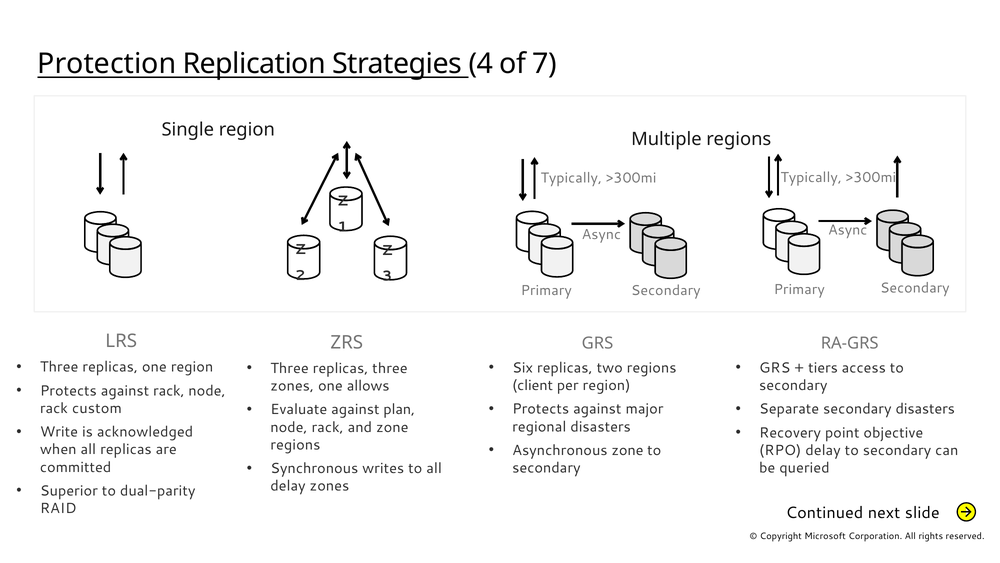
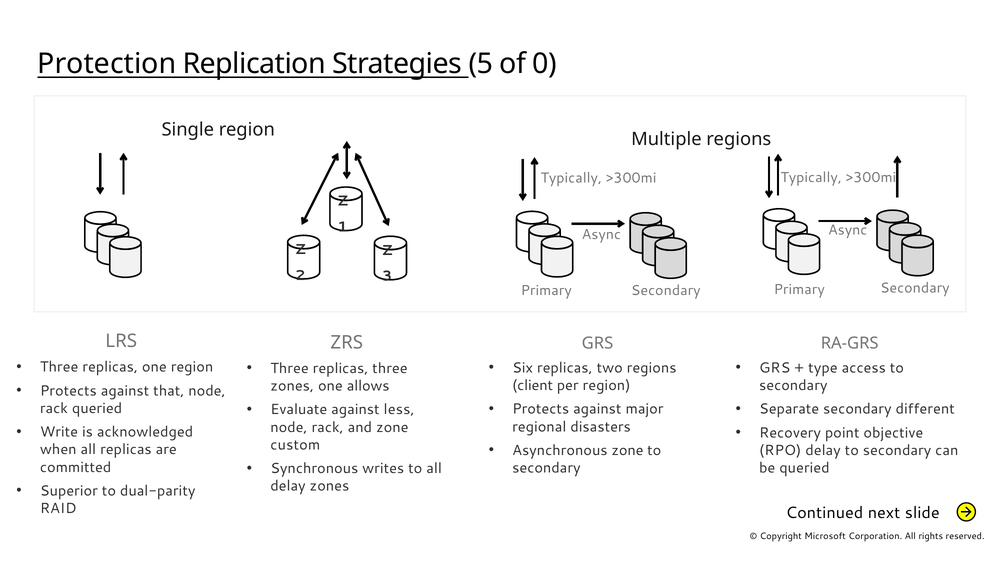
4: 4 -> 5
7: 7 -> 0
tiers: tiers -> type
against rack: rack -> that
secondary disasters: disasters -> different
plan: plan -> less
rack custom: custom -> queried
regions at (295, 444): regions -> custom
